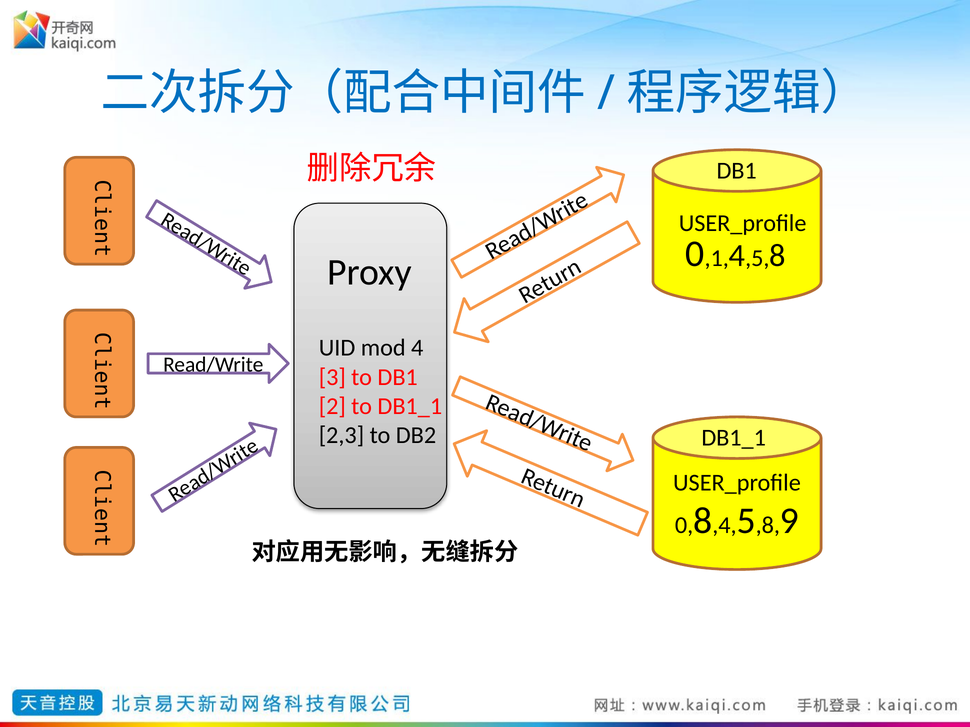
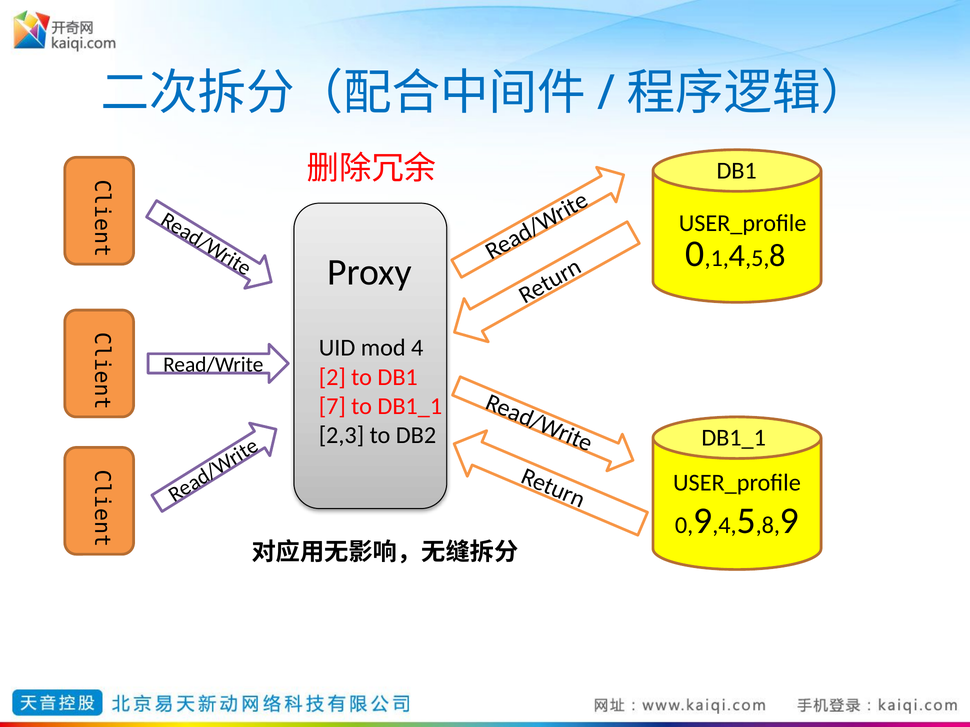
3: 3 -> 2
2: 2 -> 7
0 8: 8 -> 9
